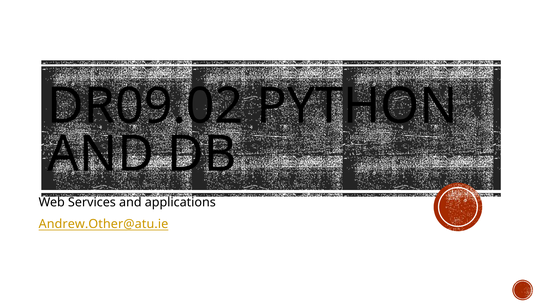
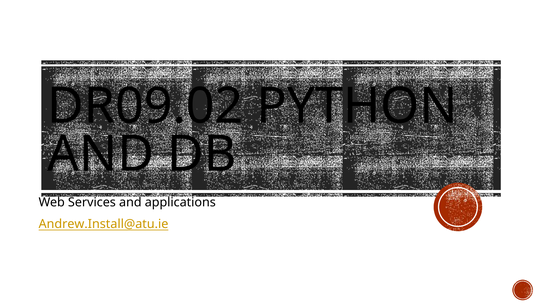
Andrew.Other@atu.ie: Andrew.Other@atu.ie -> Andrew.Install@atu.ie
